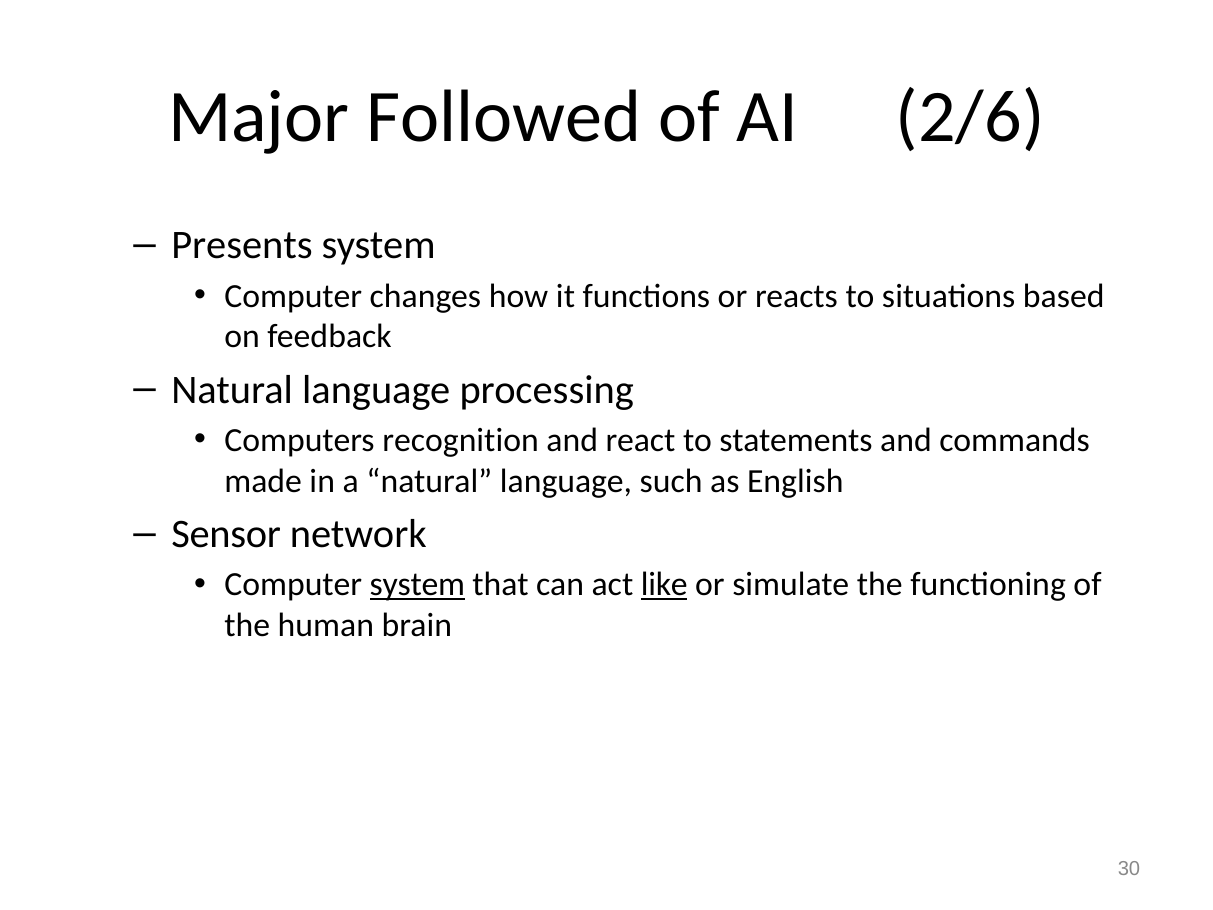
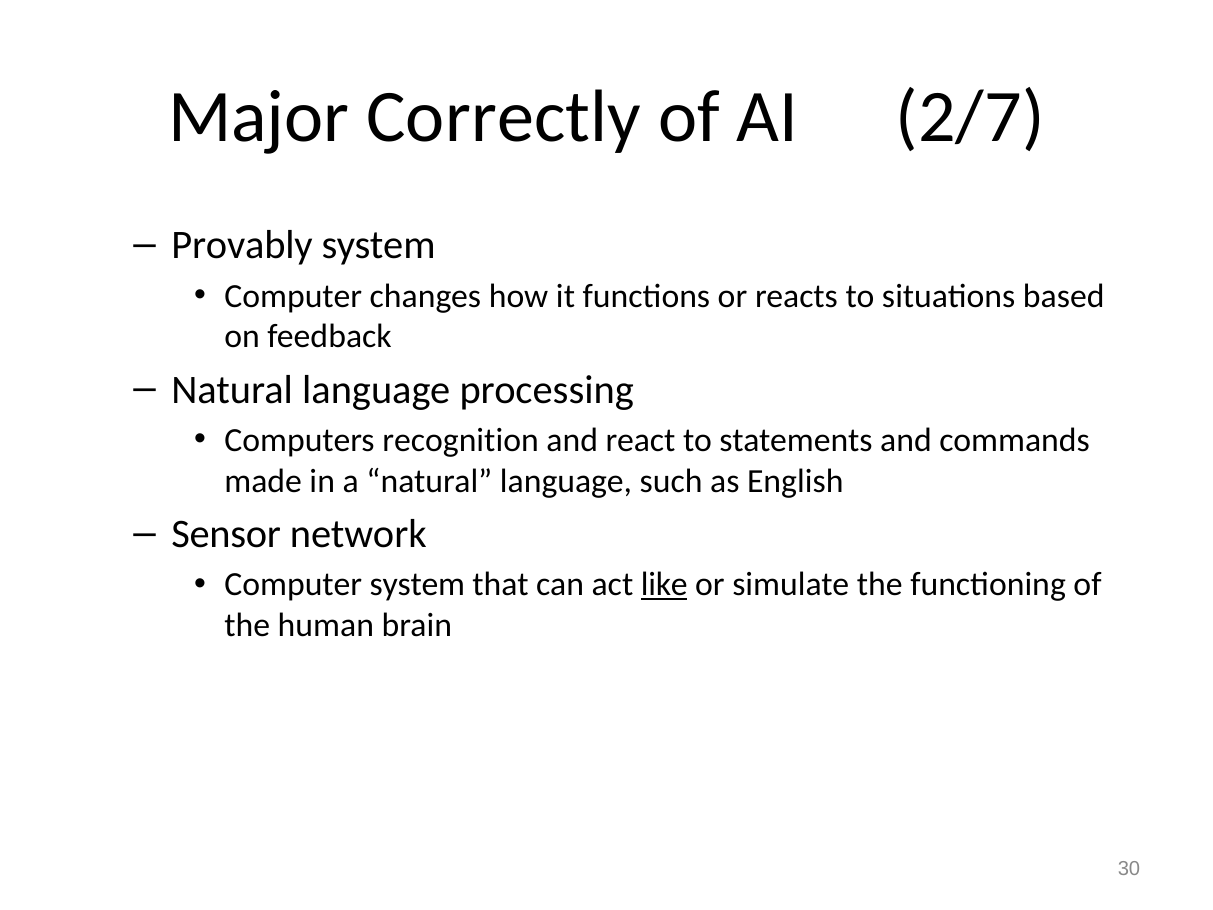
Followed: Followed -> Correctly
2/6: 2/6 -> 2/7
Presents: Presents -> Provably
system at (417, 585) underline: present -> none
